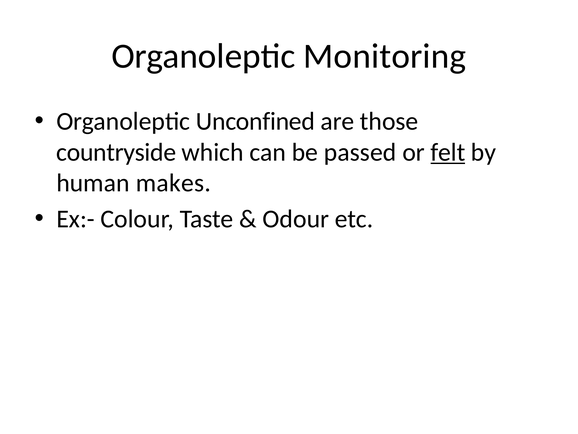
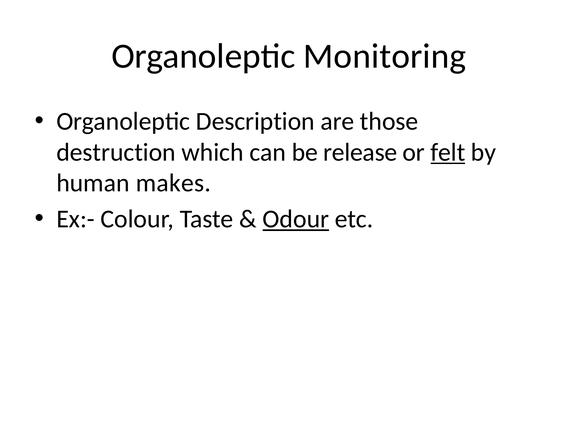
Unconfined: Unconfined -> Description
countryside: countryside -> destruction
passed: passed -> release
Odour underline: none -> present
